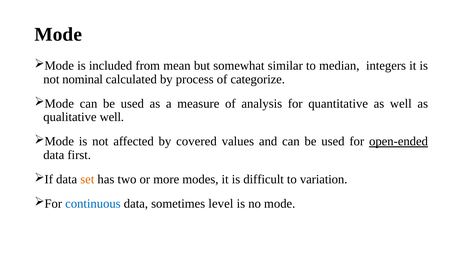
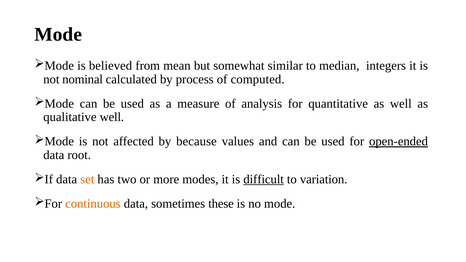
included: included -> believed
categorize: categorize -> computed
covered: covered -> because
first: first -> root
difficult underline: none -> present
continuous colour: blue -> orange
level: level -> these
